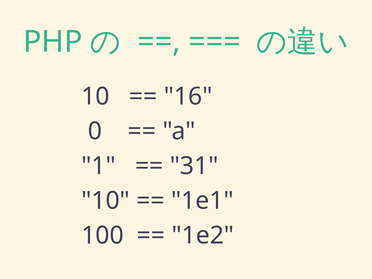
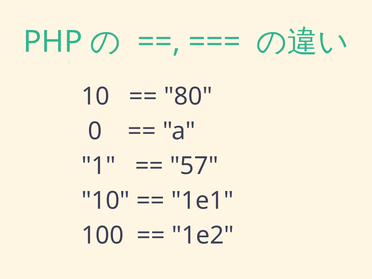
16: 16 -> 80
31: 31 -> 57
